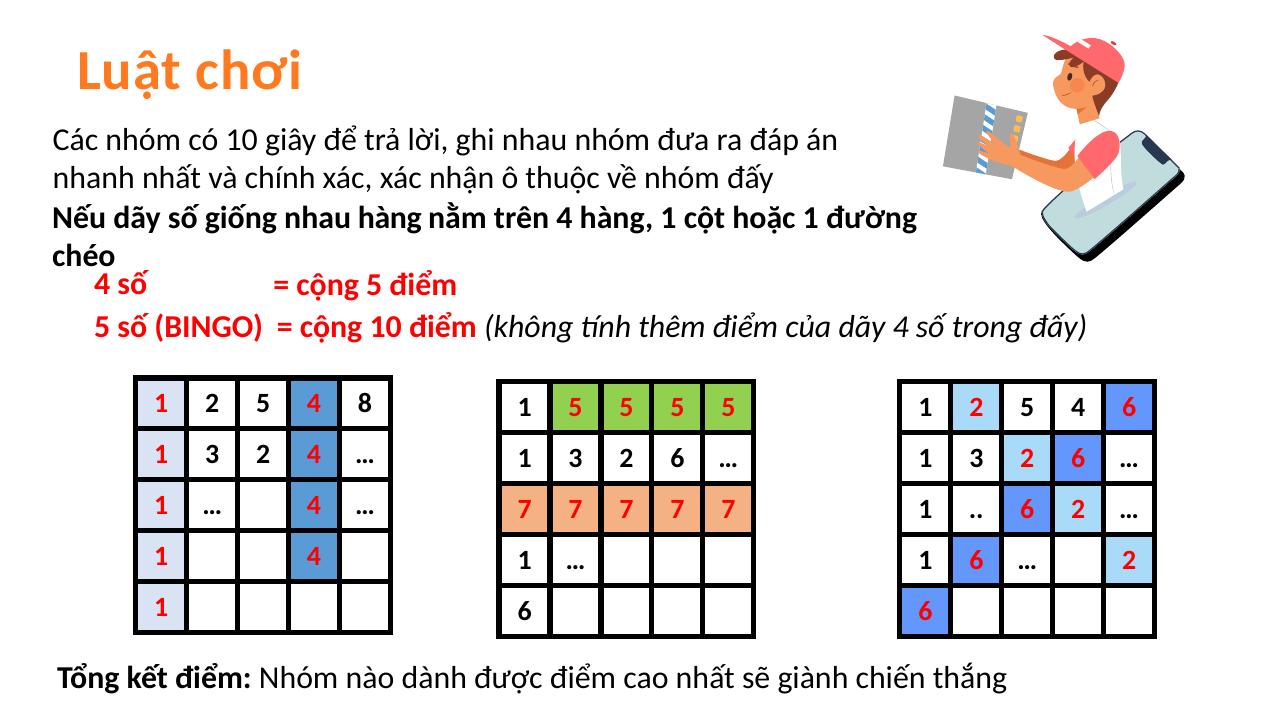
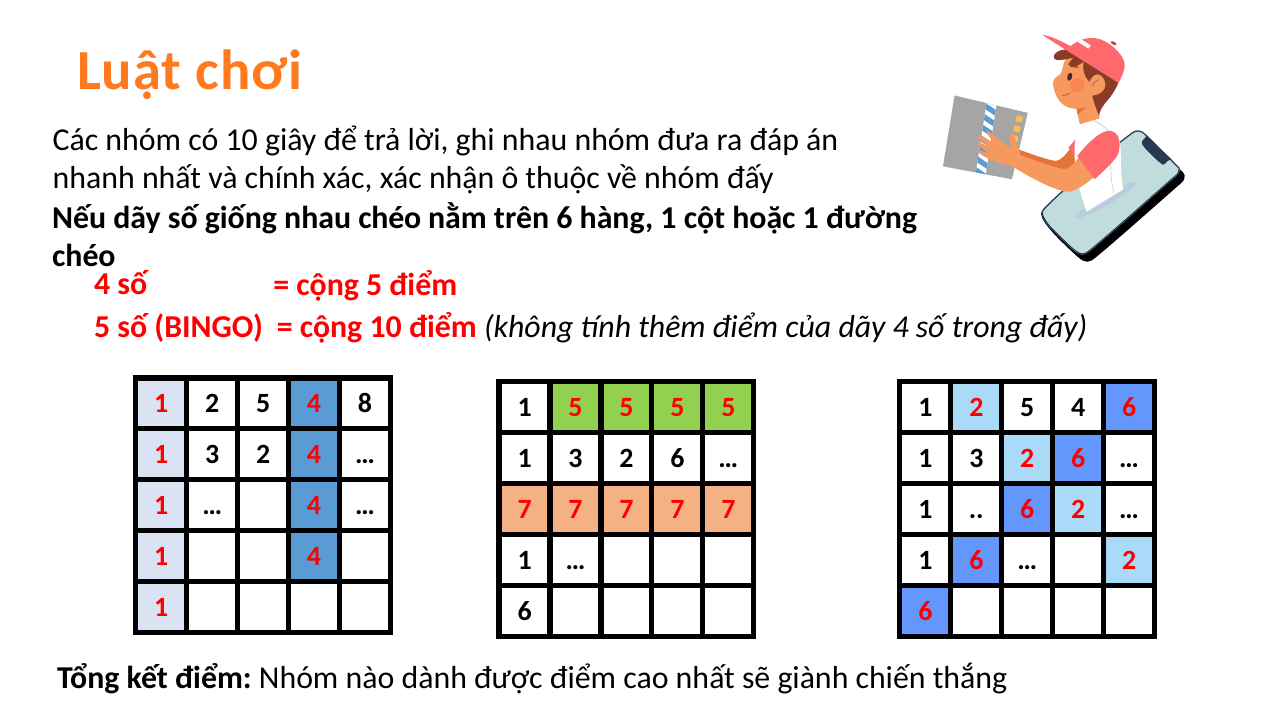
nhau hàng: hàng -> chéo
trên 4: 4 -> 6
